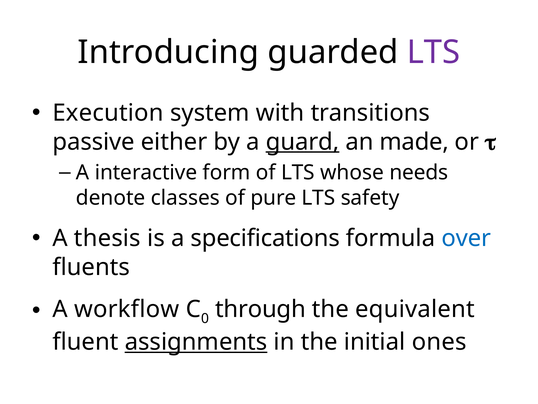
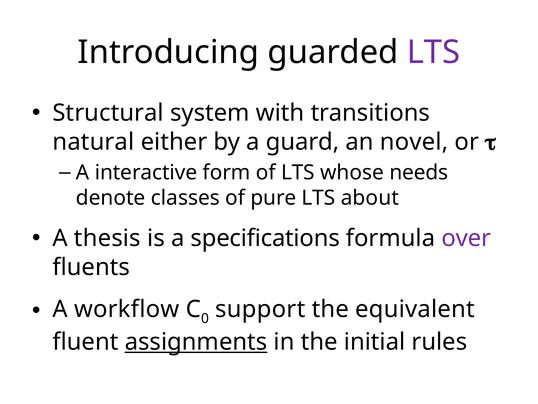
Execution: Execution -> Structural
passive: passive -> natural
guard underline: present -> none
made: made -> novel
safety: safety -> about
over colour: blue -> purple
through: through -> support
ones: ones -> rules
